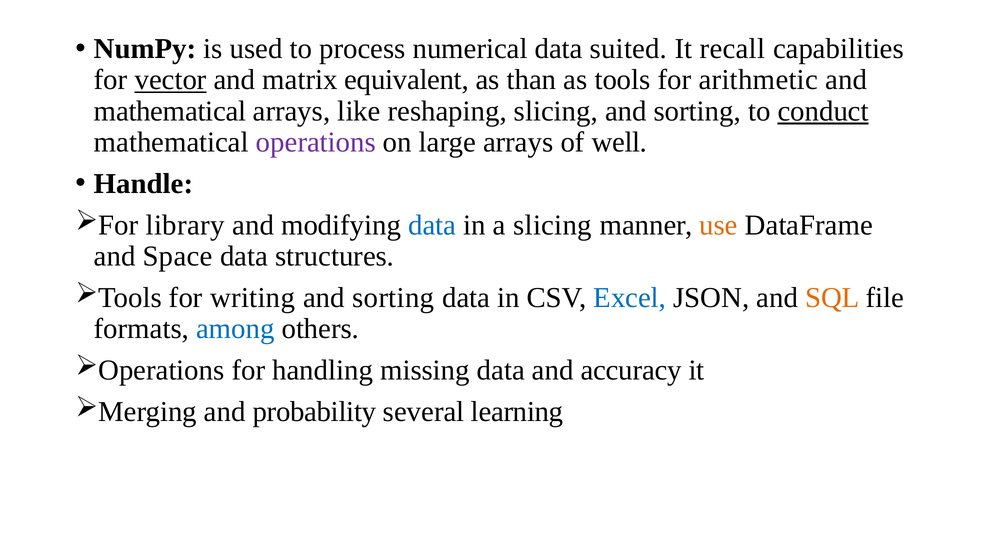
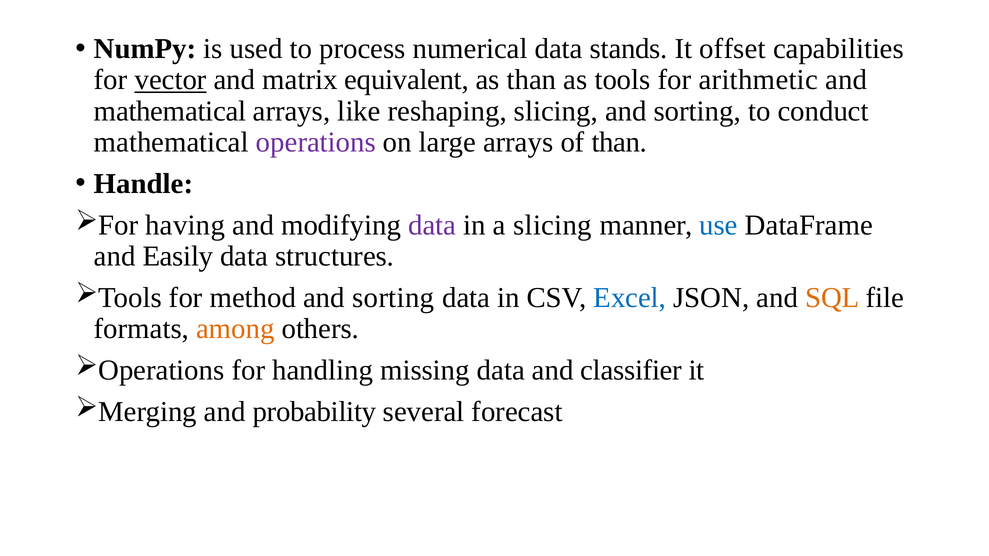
suited: suited -> stands
recall: recall -> offset
conduct underline: present -> none
of well: well -> than
library: library -> having
data at (432, 225) colour: blue -> purple
use colour: orange -> blue
Space: Space -> Easily
writing: writing -> method
among colour: blue -> orange
accuracy: accuracy -> classifier
learning: learning -> forecast
